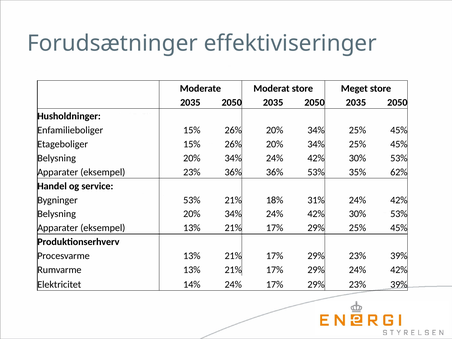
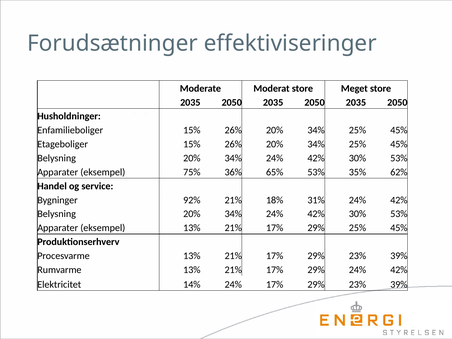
eksempel 23%: 23% -> 75%
36% 36%: 36% -> 65%
Bygninger 53%: 53% -> 92%
